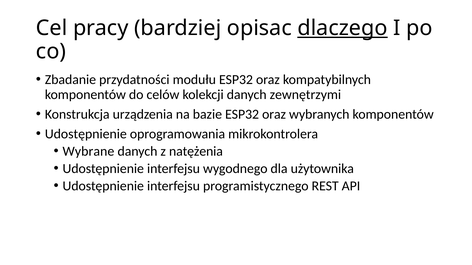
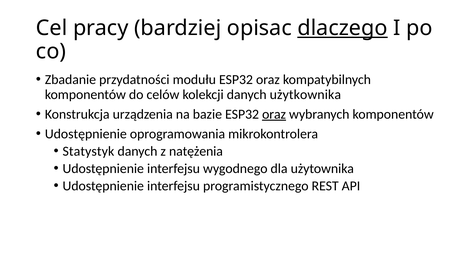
zewnętrzymi: zewnętrzymi -> użytkownika
oraz at (274, 114) underline: none -> present
Wybrane: Wybrane -> Statystyk
